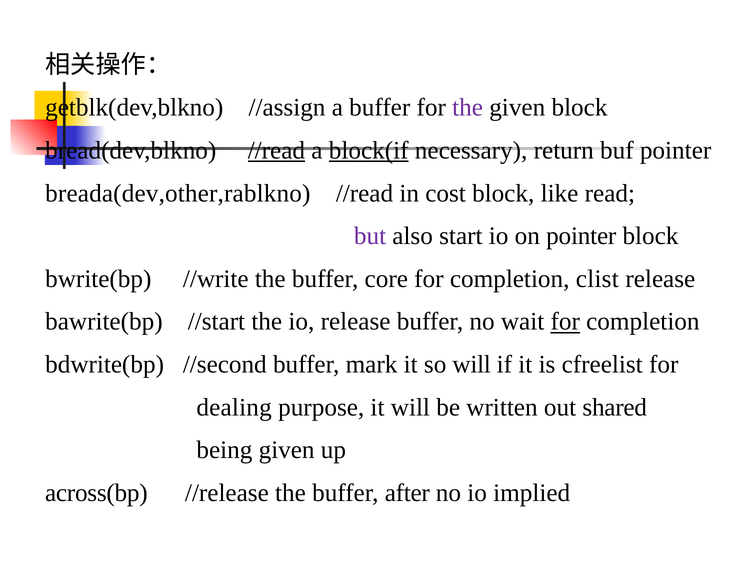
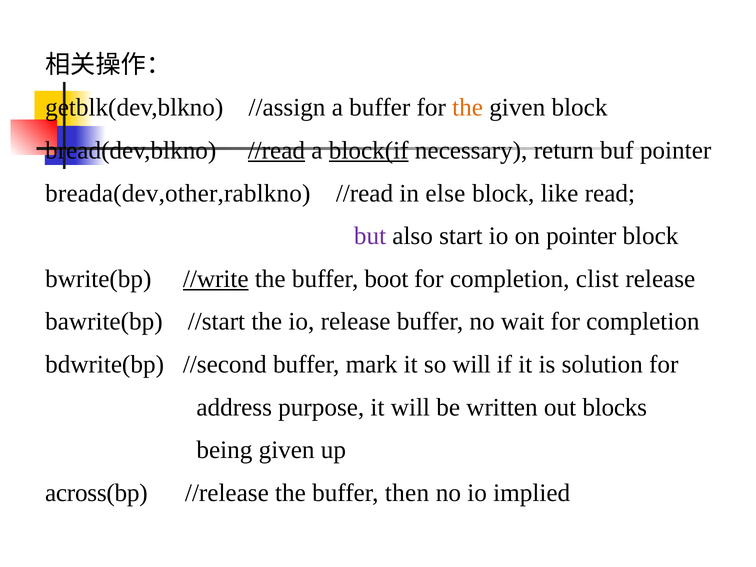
the at (468, 108) colour: purple -> orange
cost: cost -> else
//write underline: none -> present
core: core -> boot
for at (565, 322) underline: present -> none
cfreelist: cfreelist -> solution
dealing: dealing -> address
shared: shared -> blocks
after: after -> then
